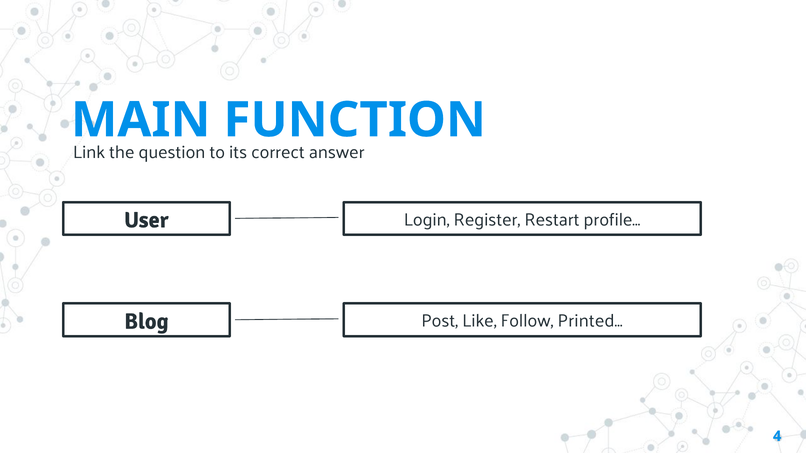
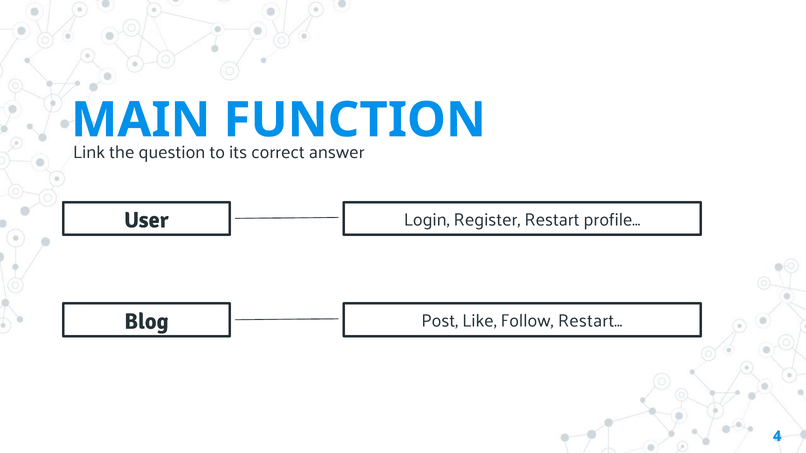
Printed…: Printed… -> Restart…
